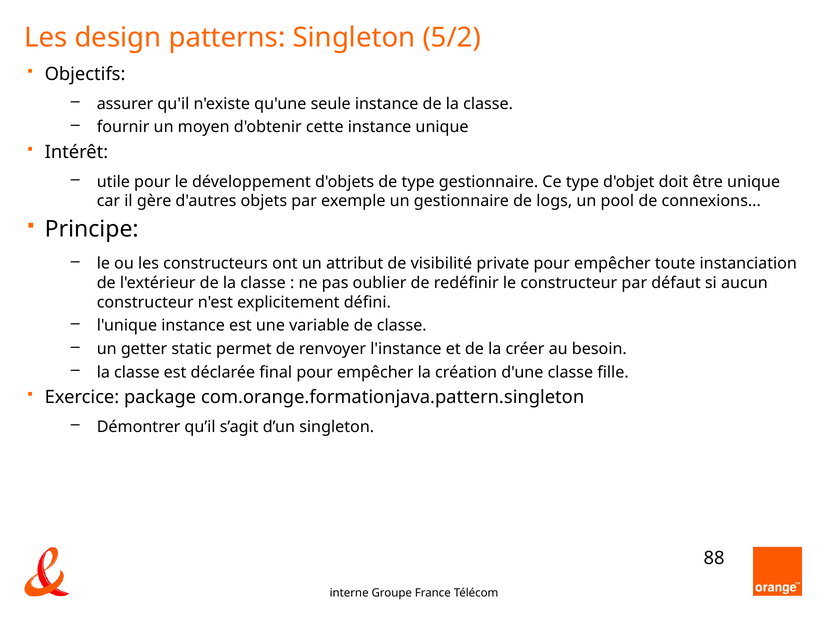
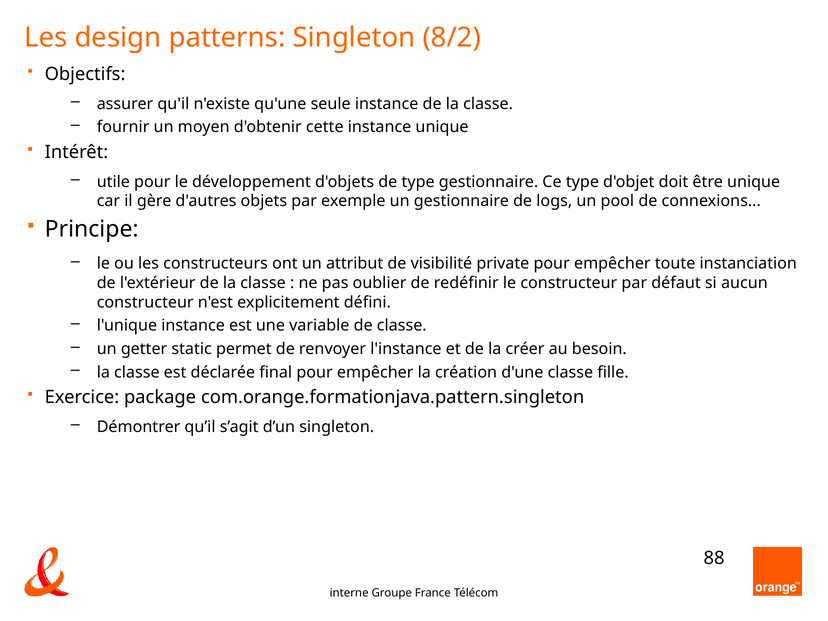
5/2: 5/2 -> 8/2
